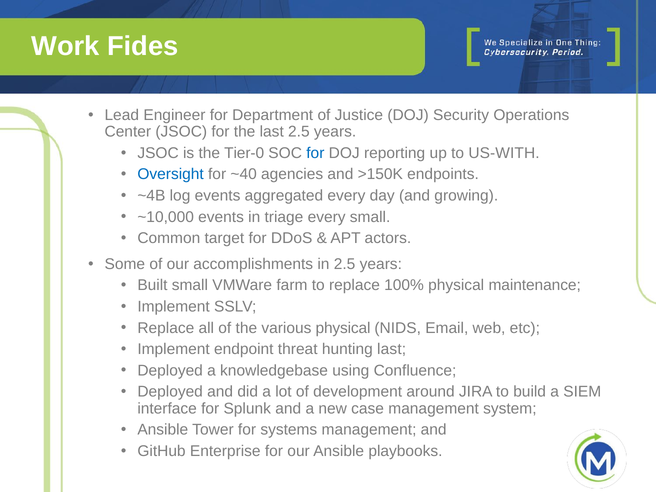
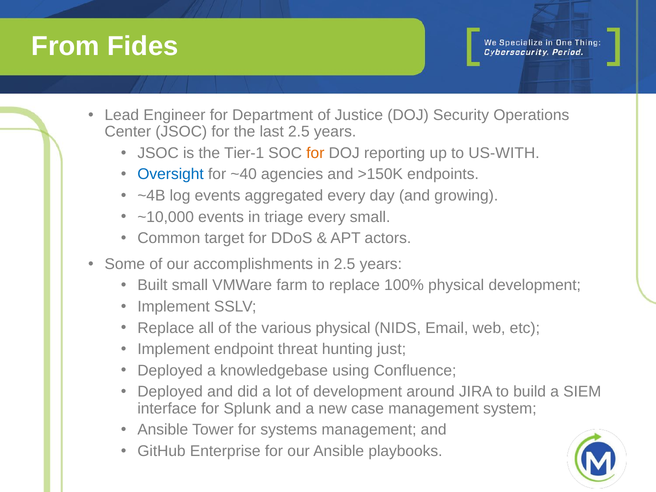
Work: Work -> From
Tier-0: Tier-0 -> Tier-1
for at (315, 153) colour: blue -> orange
physical maintenance: maintenance -> development
hunting last: last -> just
